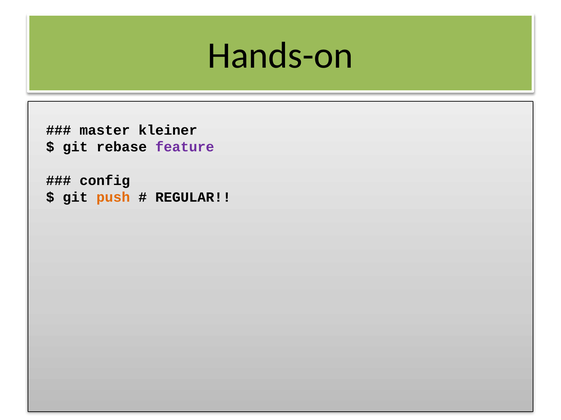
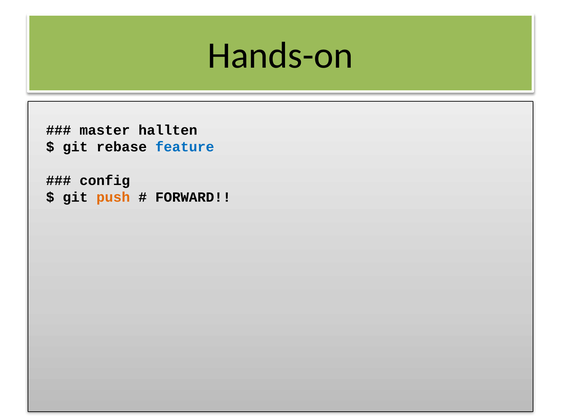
kleiner: kleiner -> hallten
feature colour: purple -> blue
REGULAR: REGULAR -> FORWARD
